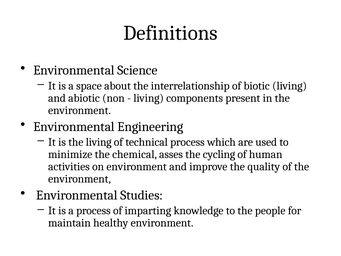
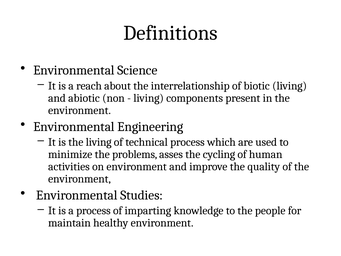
space: space -> reach
chemical: chemical -> problems
